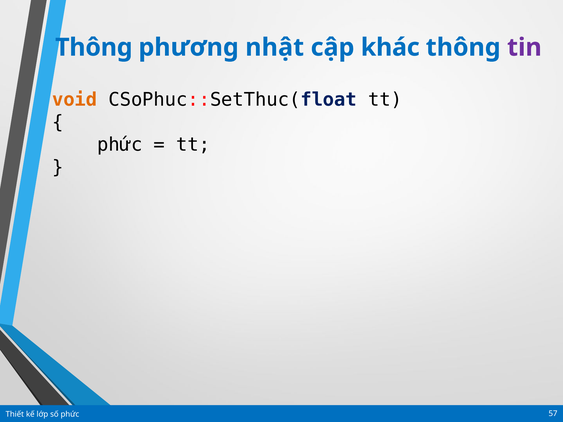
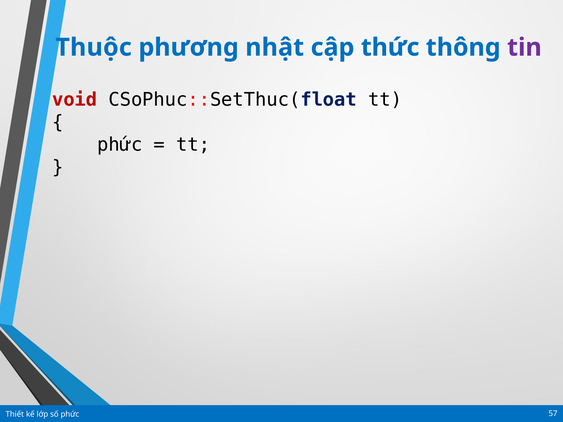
Thông at (94, 47): Thông -> Thuộc
khác: khác -> thức
void colour: orange -> red
